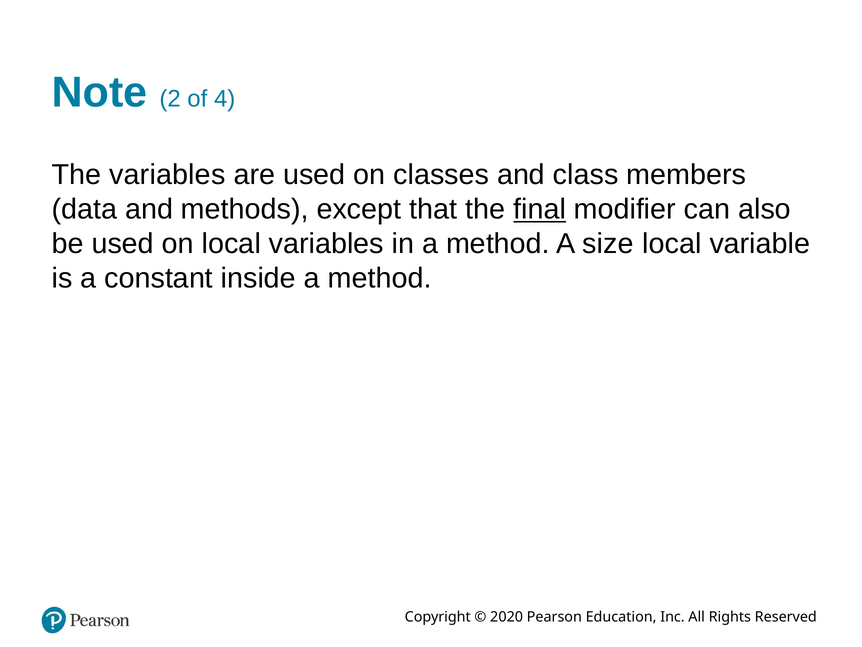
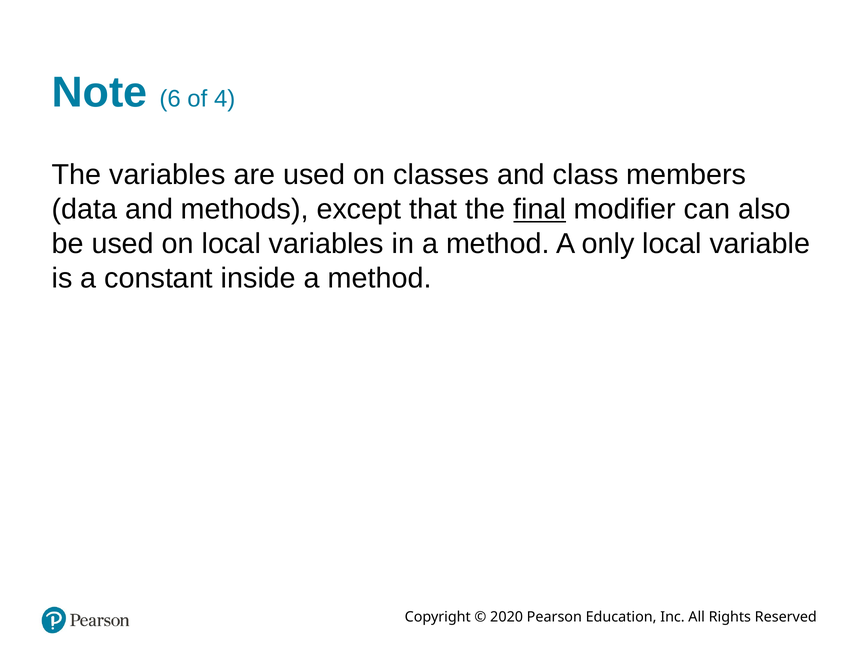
2: 2 -> 6
size: size -> only
